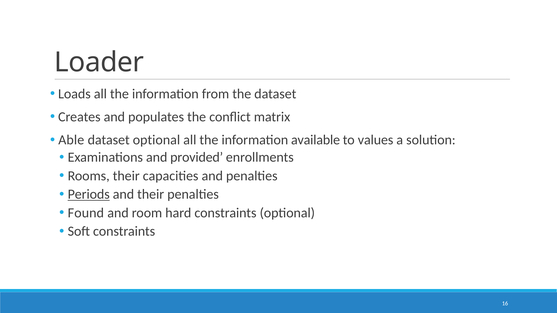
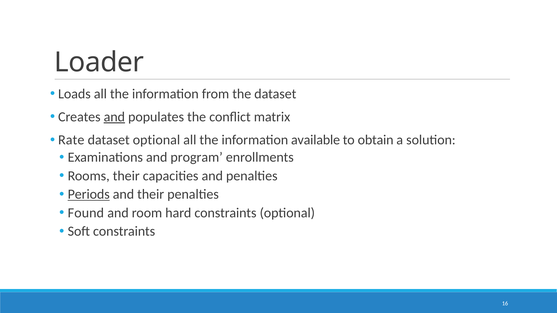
and at (114, 117) underline: none -> present
Able: Able -> Rate
values: values -> obtain
provided: provided -> program
